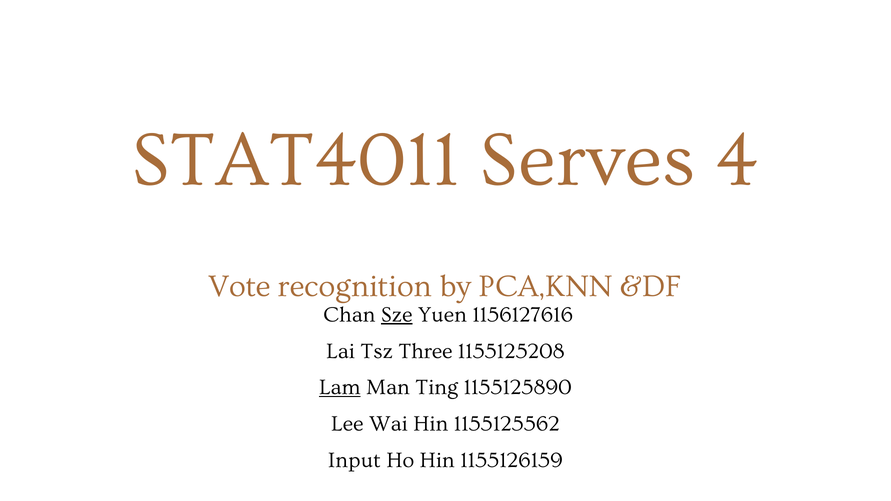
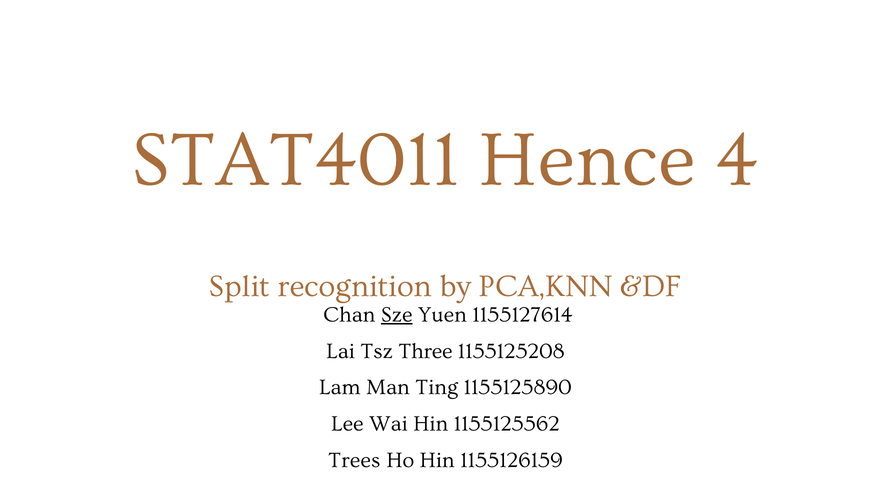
Serves: Serves -> Hence
Vote: Vote -> Split
1156127616: 1156127616 -> 1155127614
Lam underline: present -> none
Input: Input -> Trees
